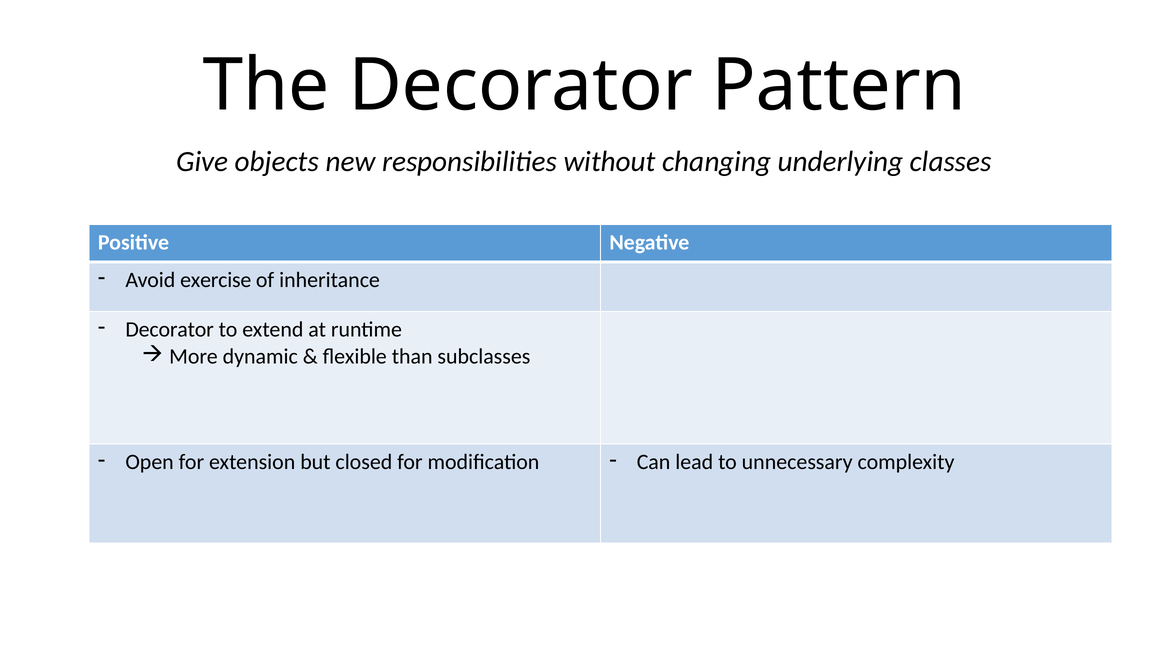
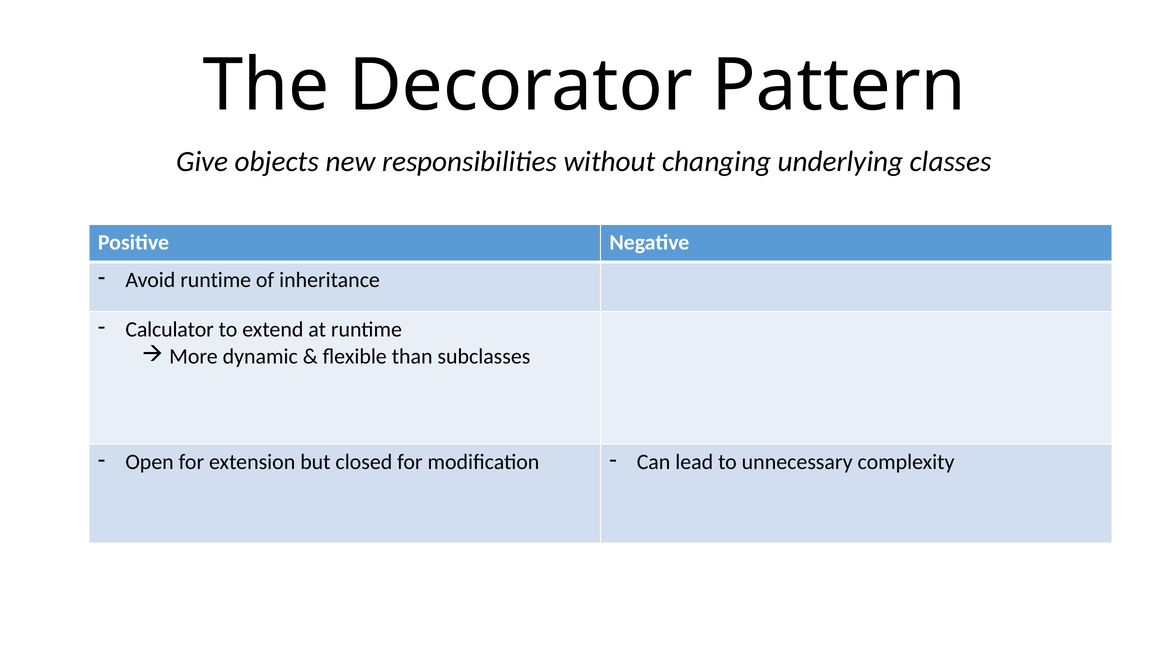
Avoid exercise: exercise -> runtime
Decorator at (170, 329): Decorator -> Calculator
